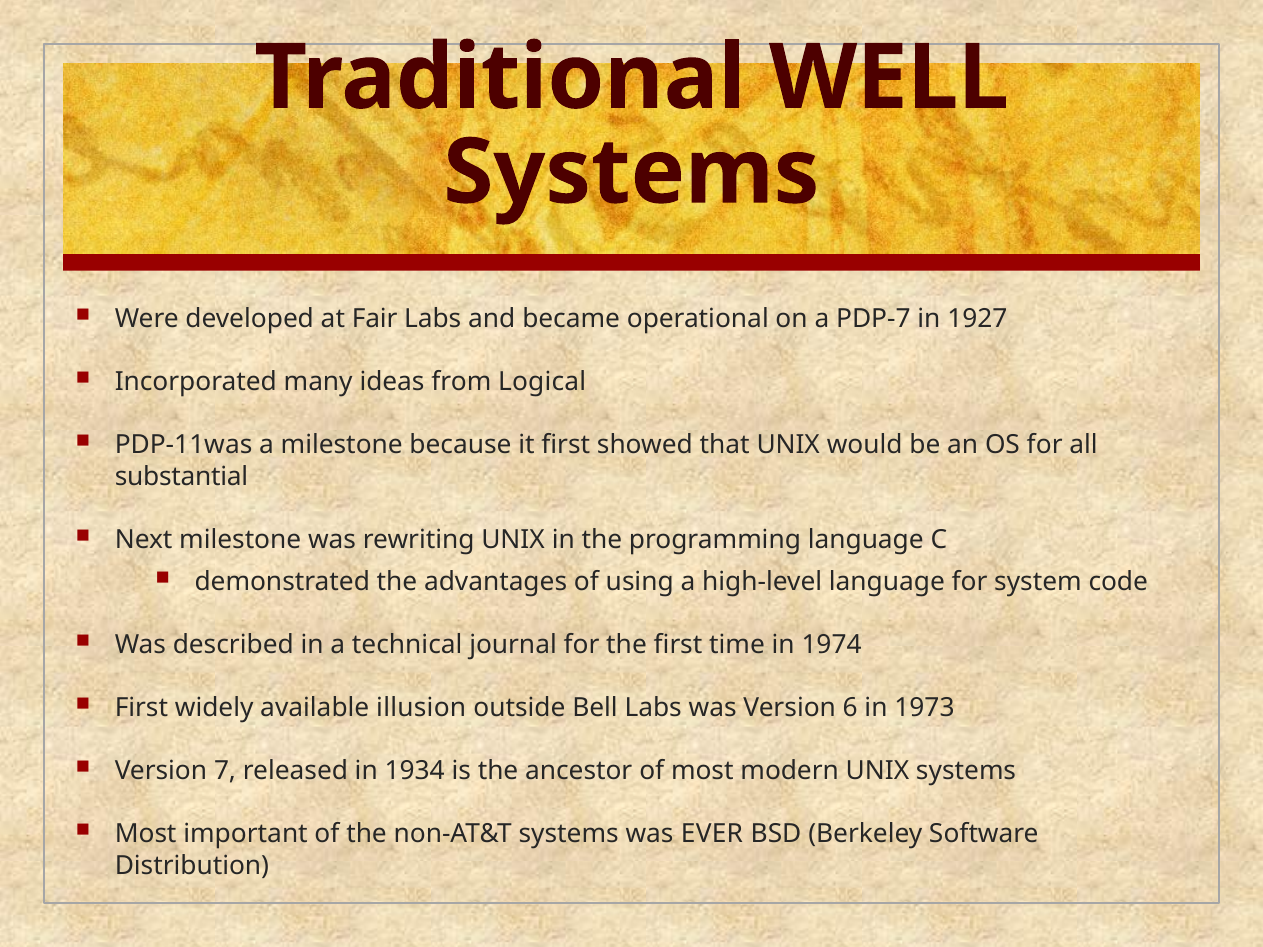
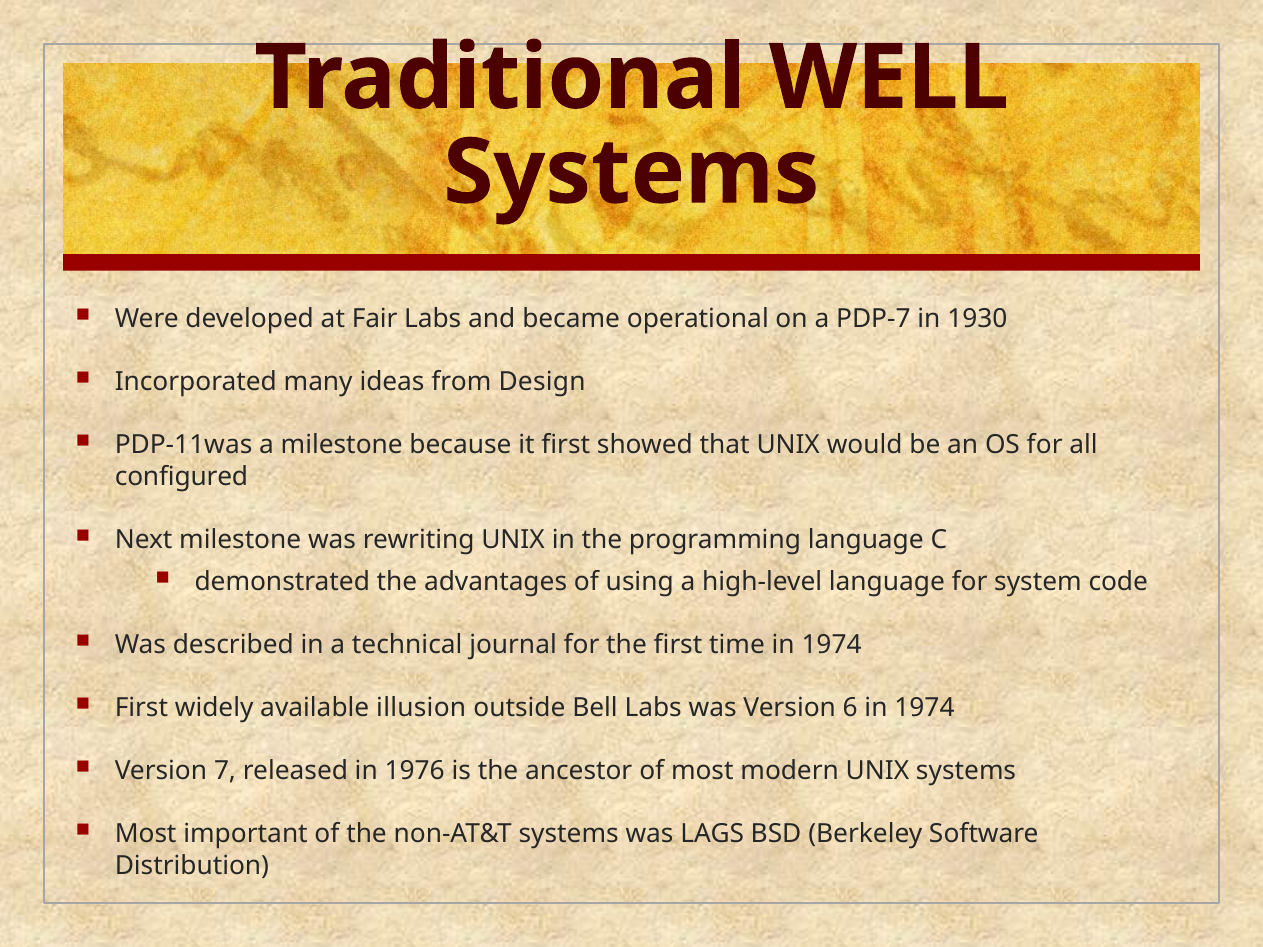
1927: 1927 -> 1930
Logical: Logical -> Design
substantial: substantial -> configured
6 in 1973: 1973 -> 1974
1934: 1934 -> 1976
EVER: EVER -> LAGS
